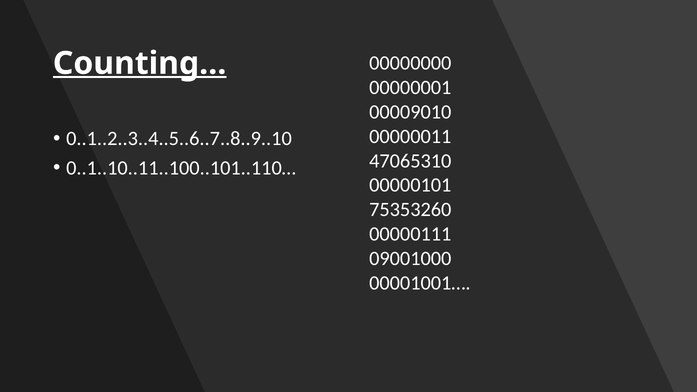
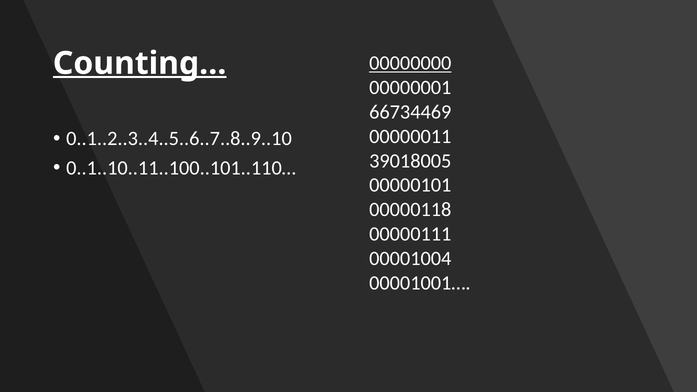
00000000 underline: none -> present
00009010: 00009010 -> 66734469
47065310: 47065310 -> 39018005
75353260: 75353260 -> 00000118
09001000: 09001000 -> 00001004
